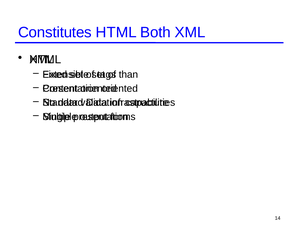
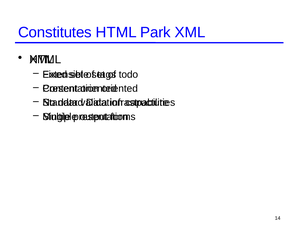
Both: Both -> Park
than: than -> todo
